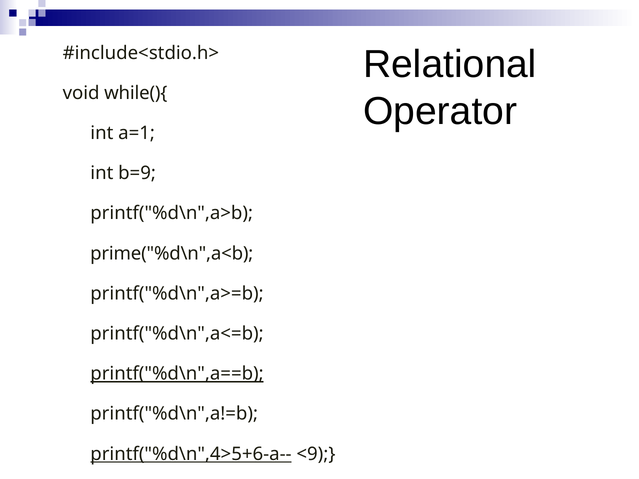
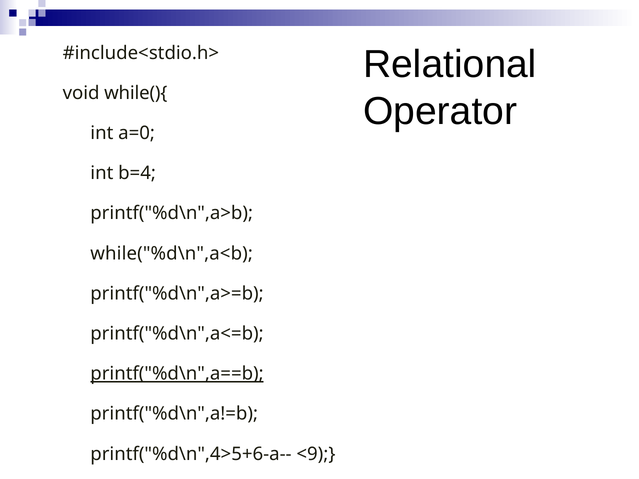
a=1: a=1 -> a=0
b=9: b=9 -> b=4
prime("%d\n",a<b: prime("%d\n",a<b -> while("%d\n",a<b
printf("%d\n",4>5+6-a-- underline: present -> none
